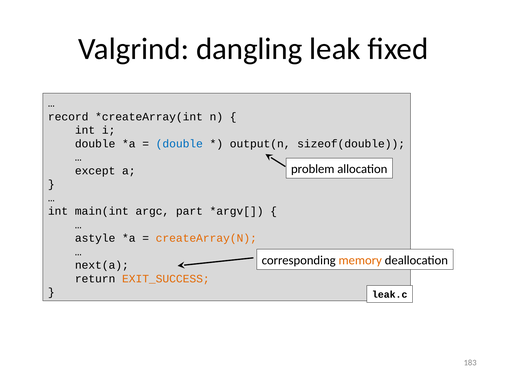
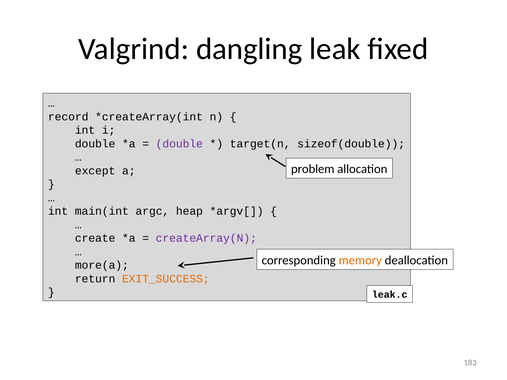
double at (179, 144) colour: blue -> purple
output(n: output(n -> target(n
part: part -> heap
astyle: astyle -> create
createArray(N colour: orange -> purple
next(a: next(a -> more(a
